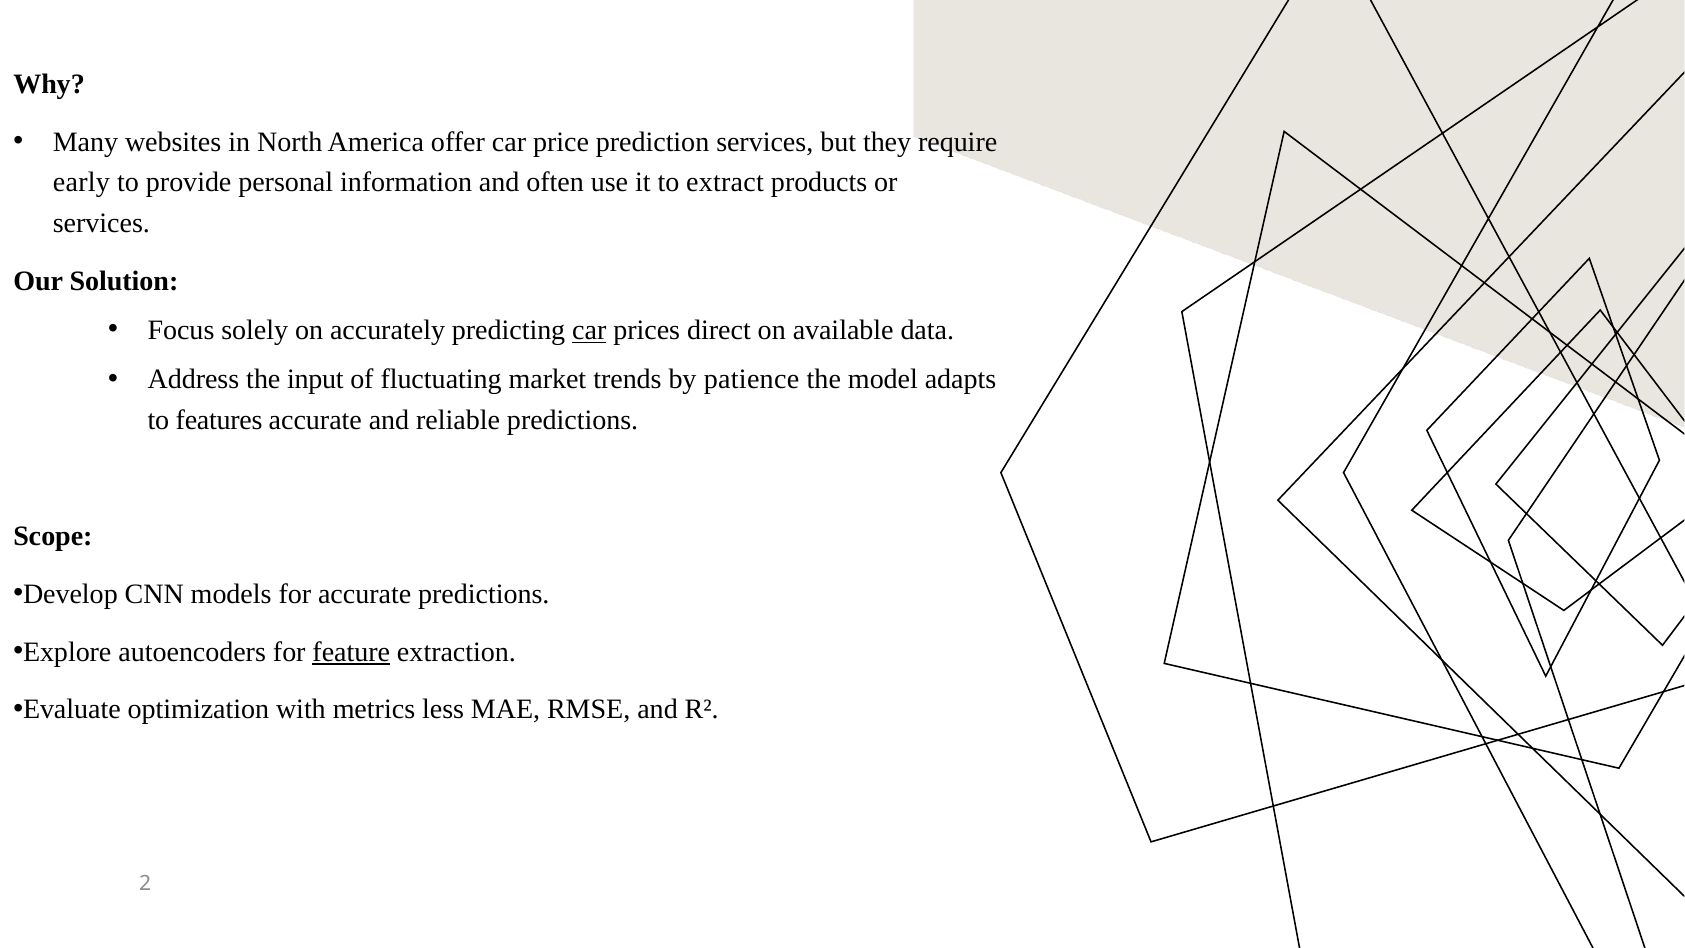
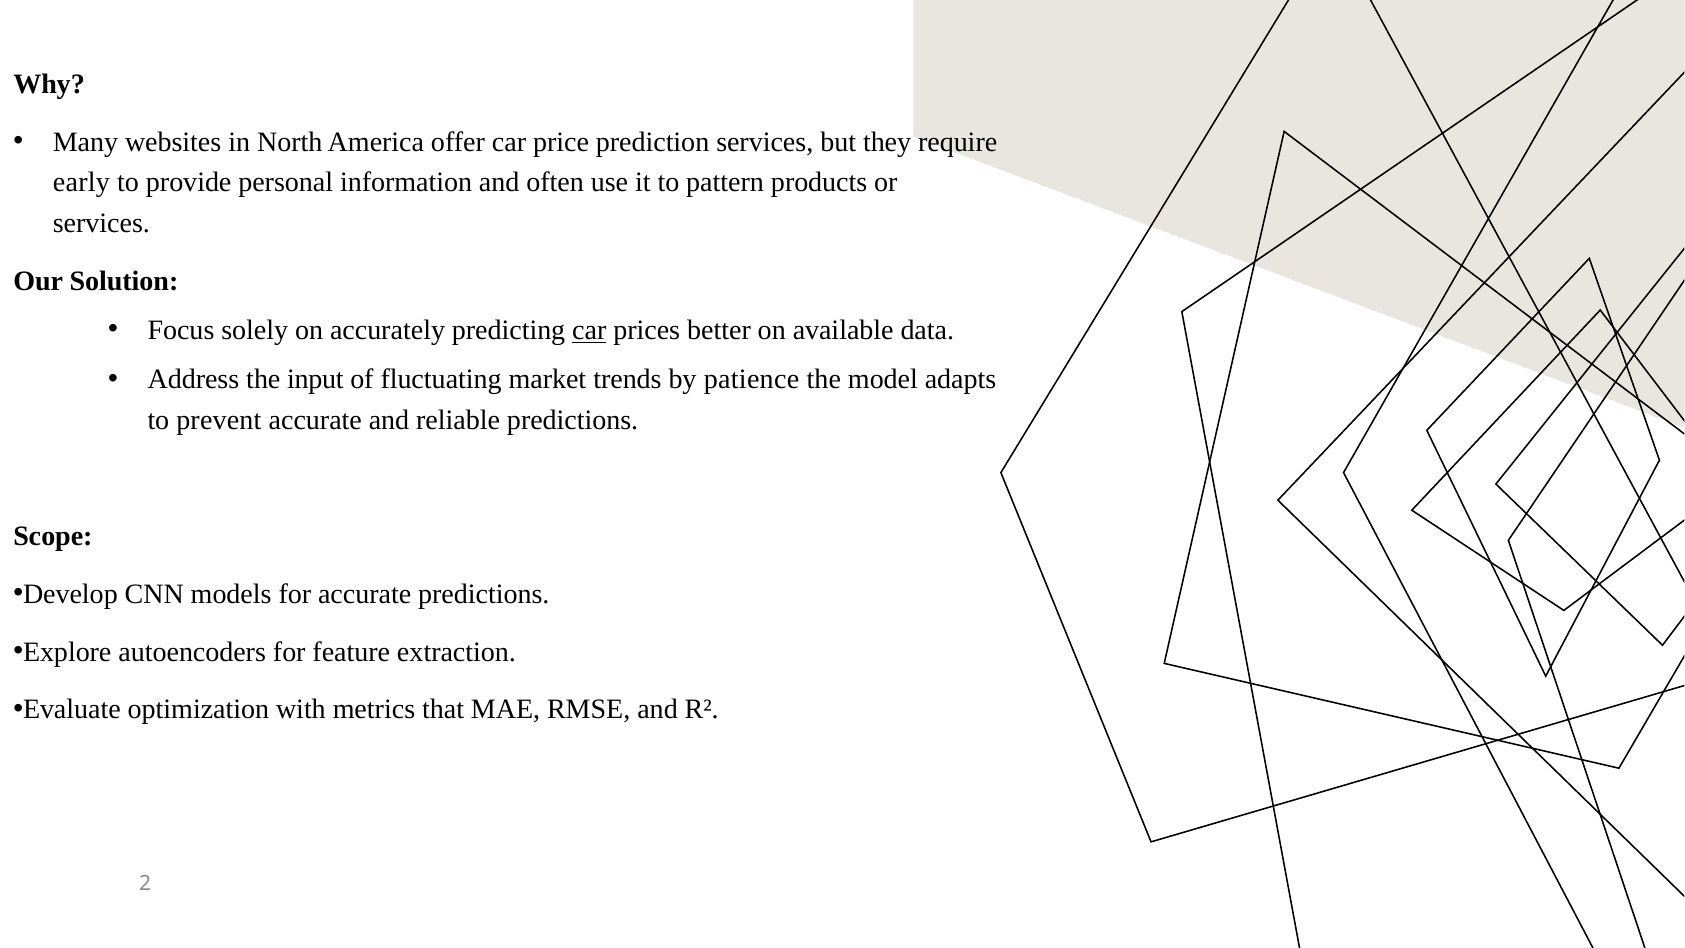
extract: extract -> pattern
direct: direct -> better
features: features -> prevent
feature underline: present -> none
less: less -> that
